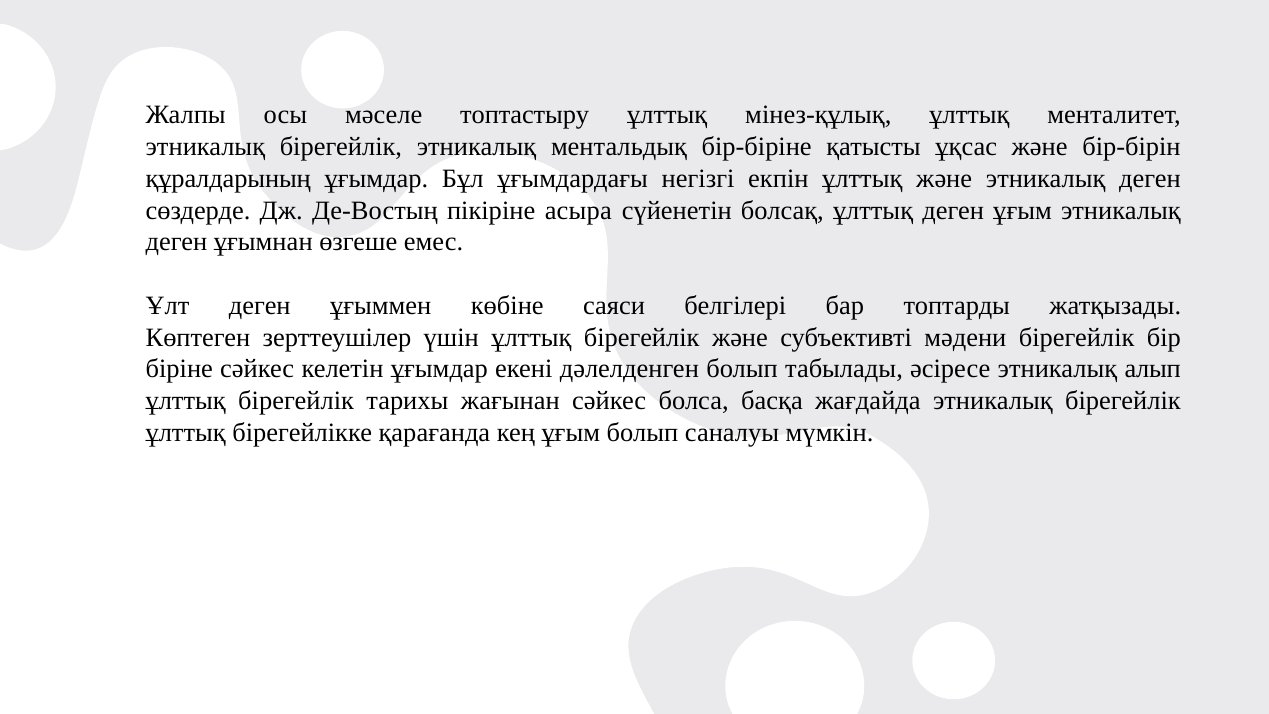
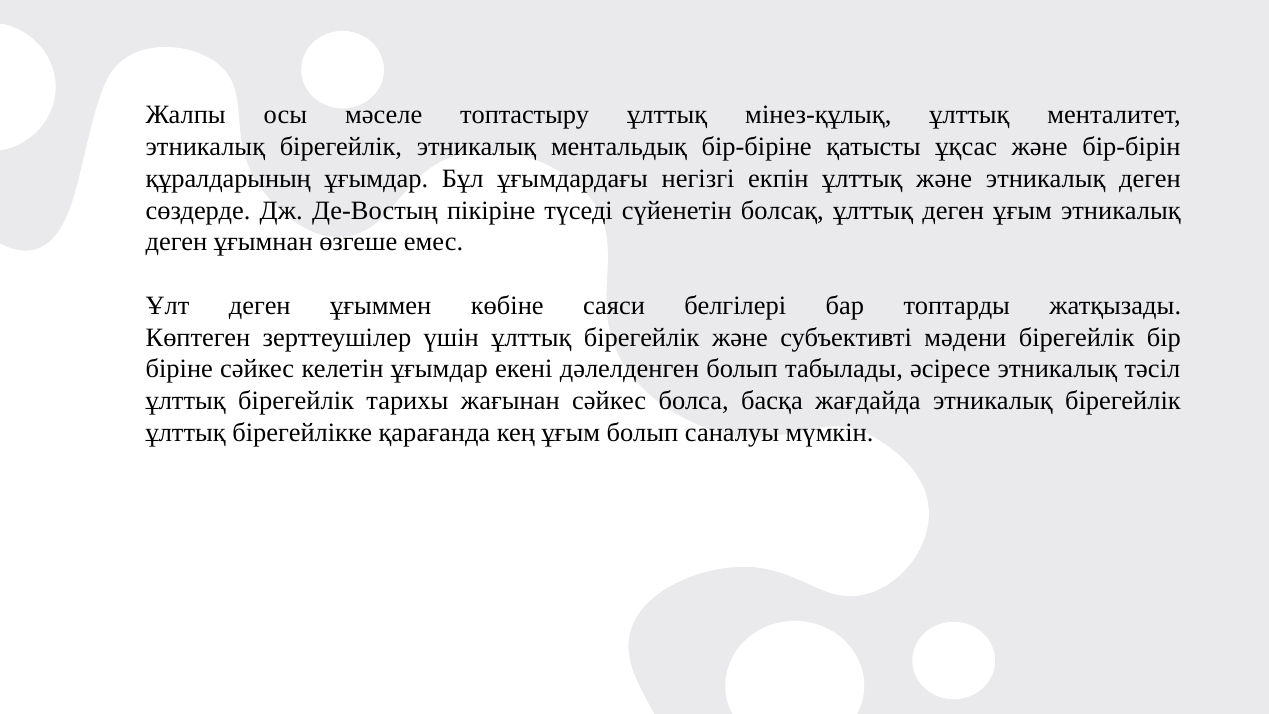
асыра: асыра -> түседі
алып: алып -> тәсіл
